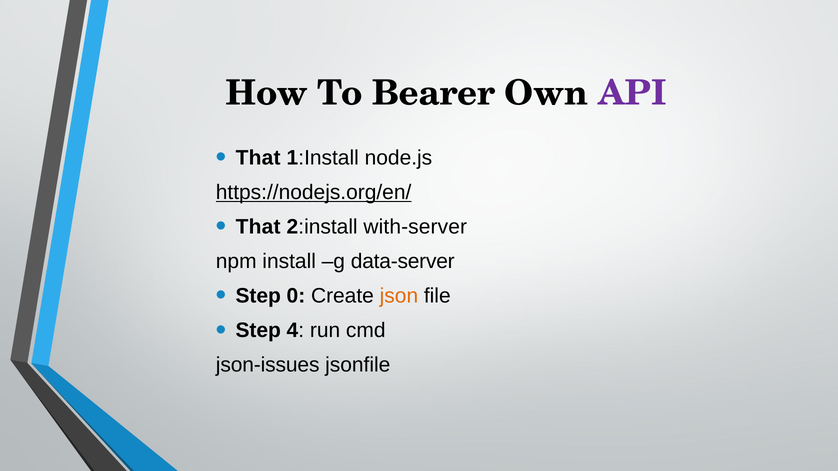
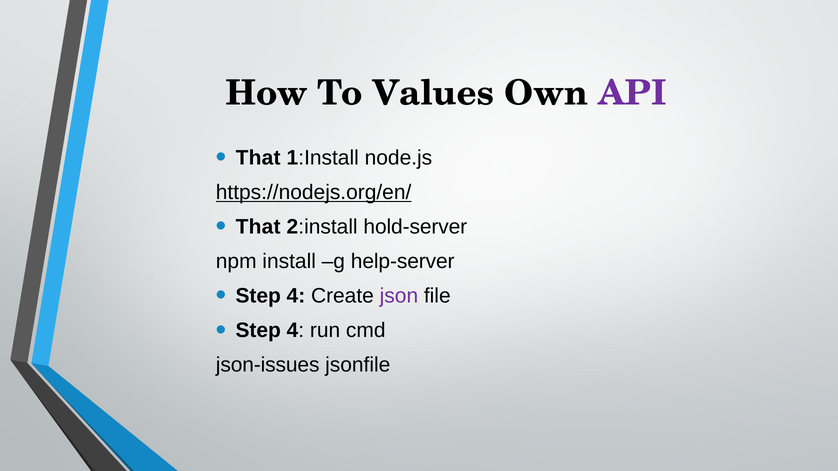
Bearer: Bearer -> Values
with-server: with-server -> hold-server
data-server: data-server -> help-server
0 at (296, 296): 0 -> 4
json colour: orange -> purple
